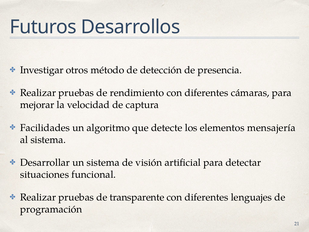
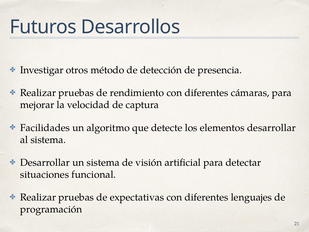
elementos mensajería: mensajería -> desarrollar
transparente: transparente -> expectativas
